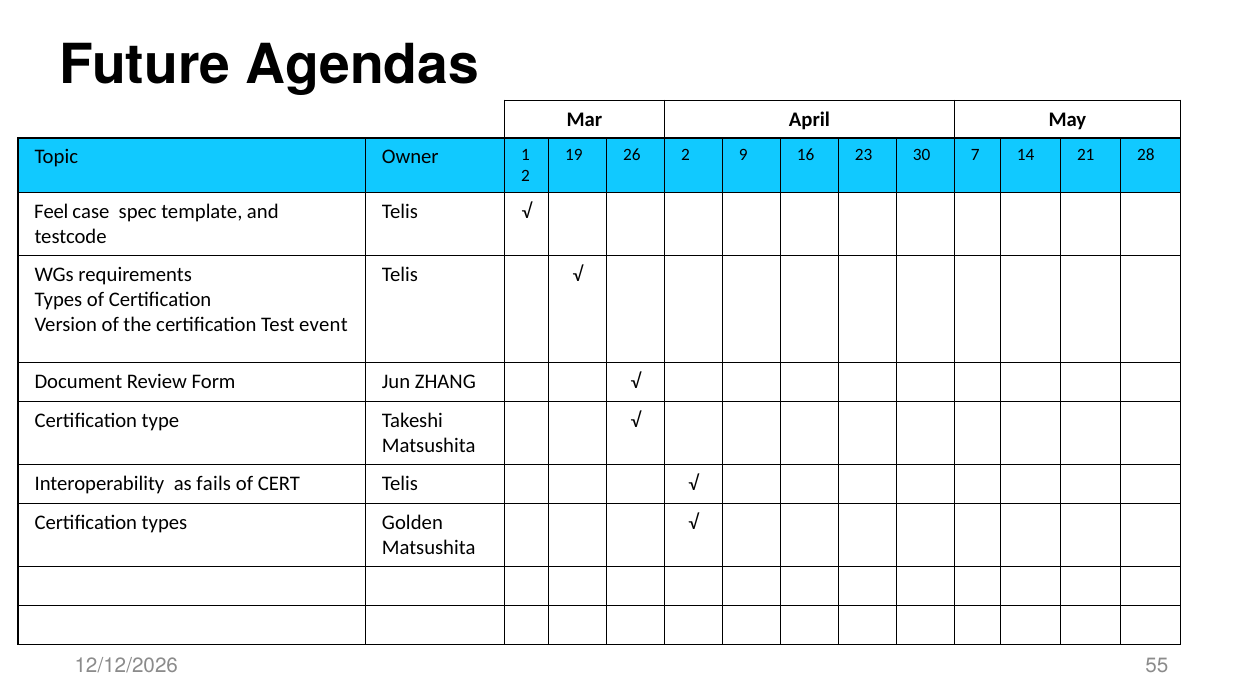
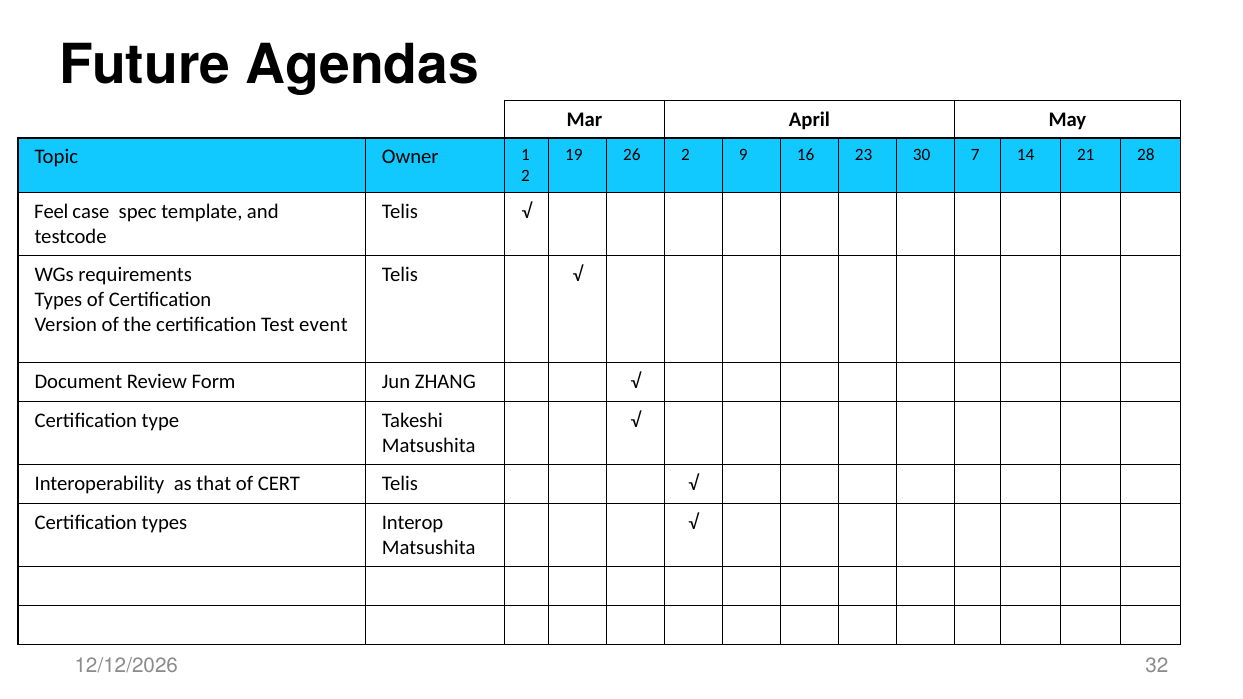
fails: fails -> that
Golden: Golden -> Interop
55: 55 -> 32
